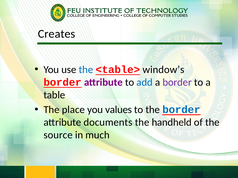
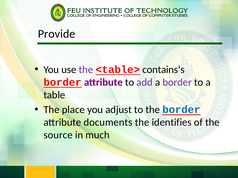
Creates: Creates -> Provide
the at (86, 70) colour: blue -> purple
window’s: window’s -> contains’s
add colour: blue -> purple
values: values -> adjust
handheld: handheld -> identifies
